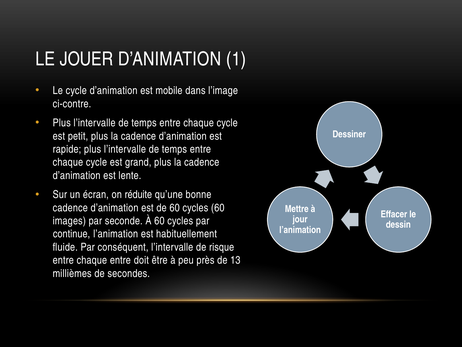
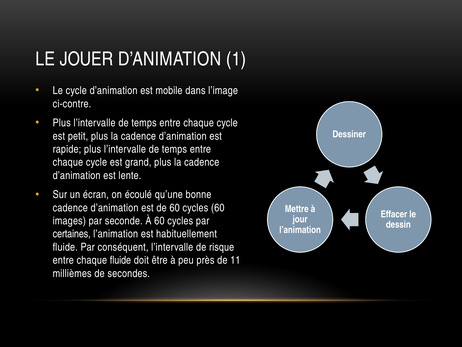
réduite: réduite -> écoulé
continue: continue -> certaines
chaque entre: entre -> fluide
13: 13 -> 11
